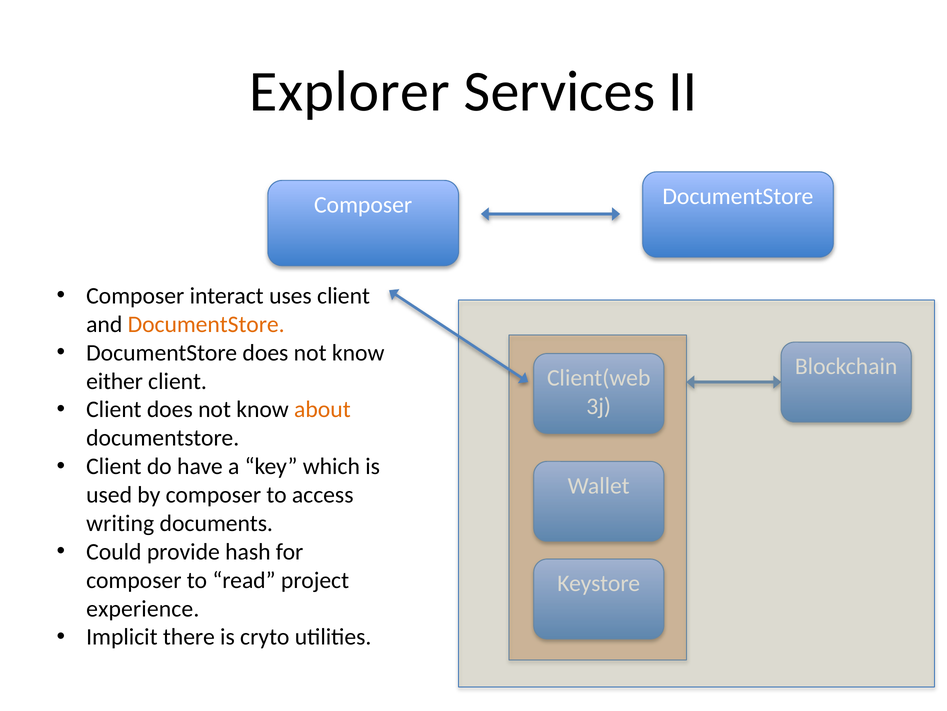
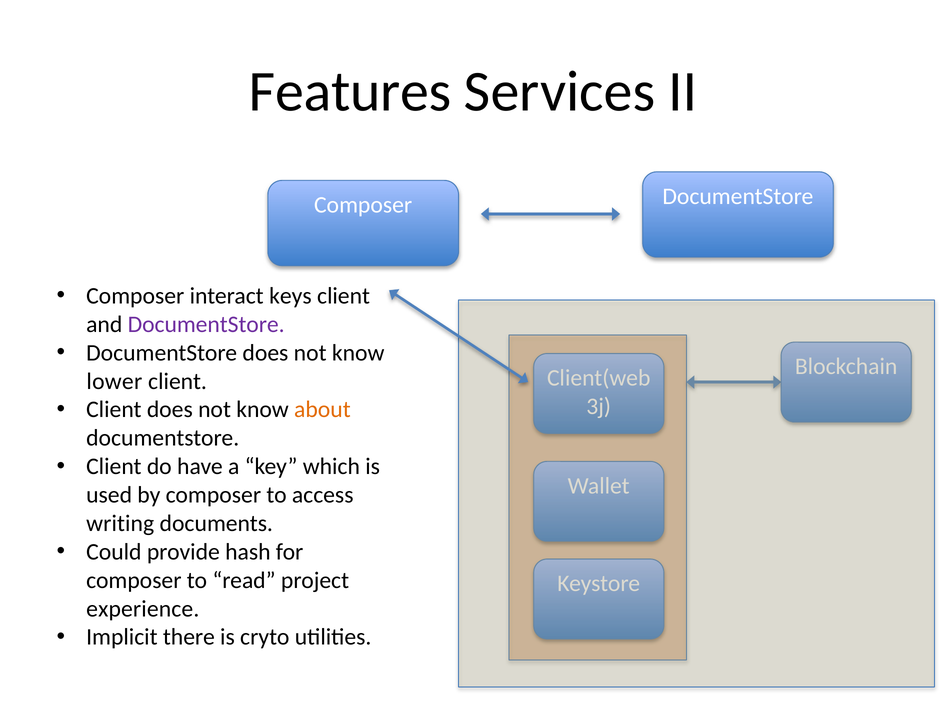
Explorer: Explorer -> Features
uses: uses -> keys
DocumentStore at (206, 324) colour: orange -> purple
either: either -> lower
